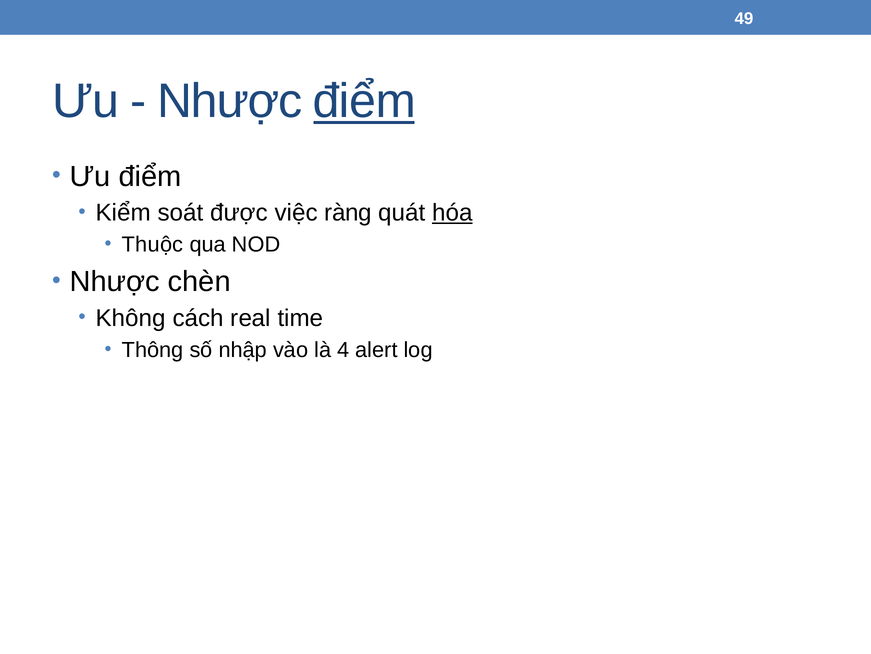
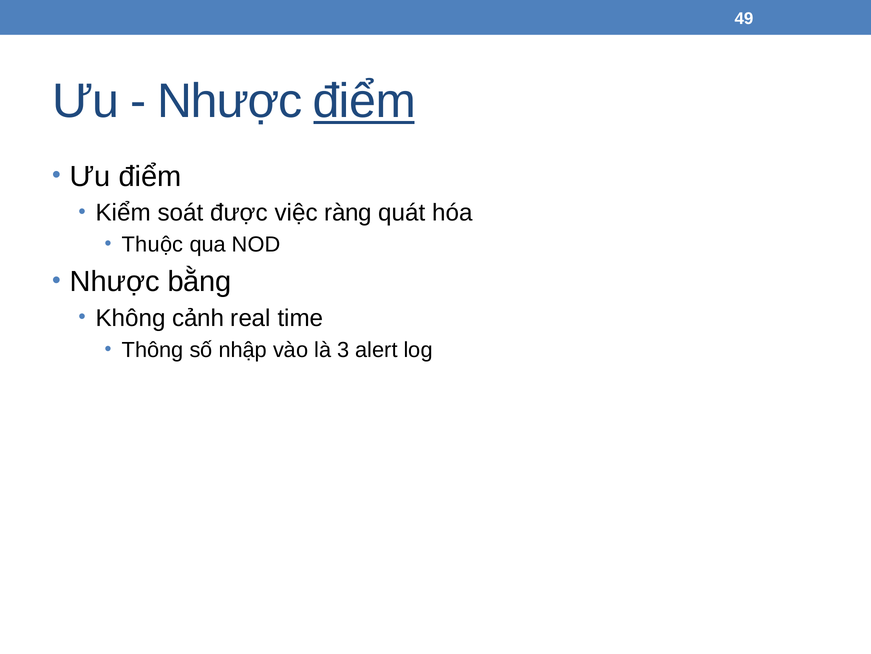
hóa underline: present -> none
chèn: chèn -> bằng
cách: cách -> cảnh
4: 4 -> 3
